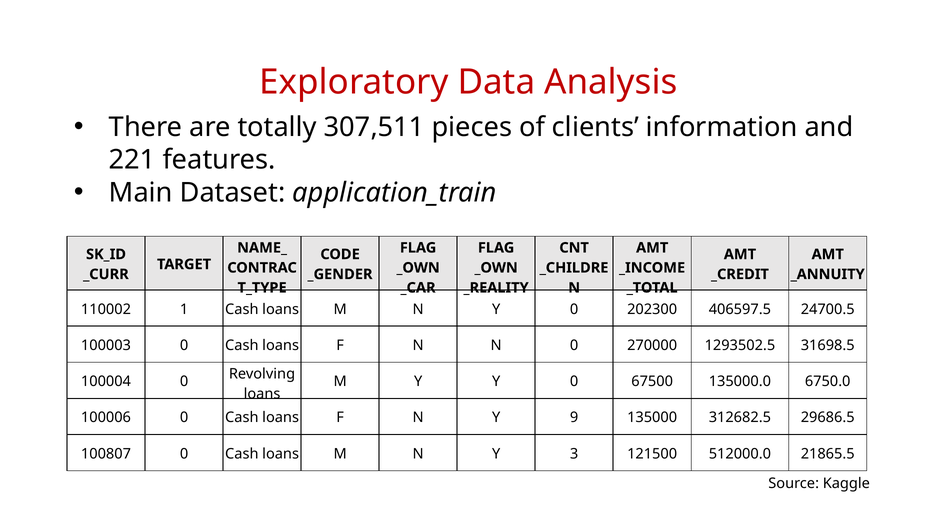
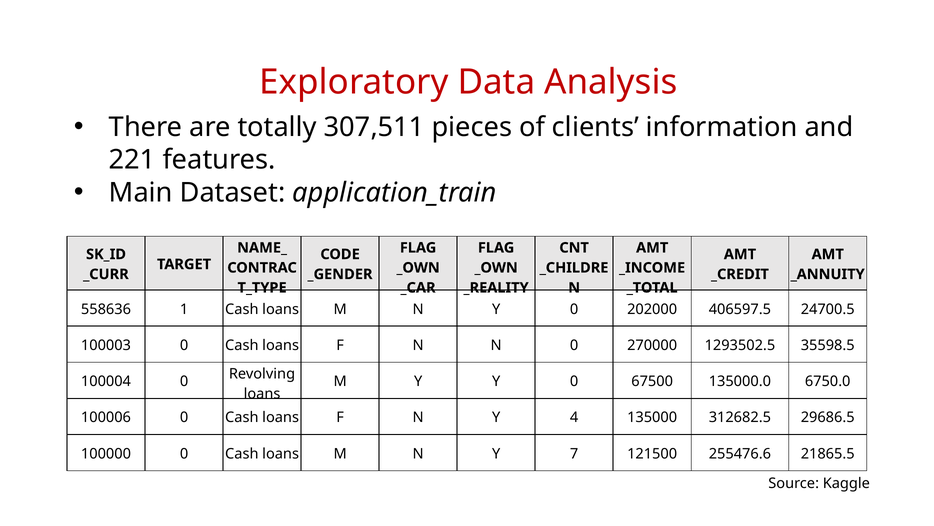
110002: 110002 -> 558636
202300: 202300 -> 202000
31698.5: 31698.5 -> 35598.5
9: 9 -> 4
100807: 100807 -> 100000
3: 3 -> 7
512000.0: 512000.0 -> 255476.6
